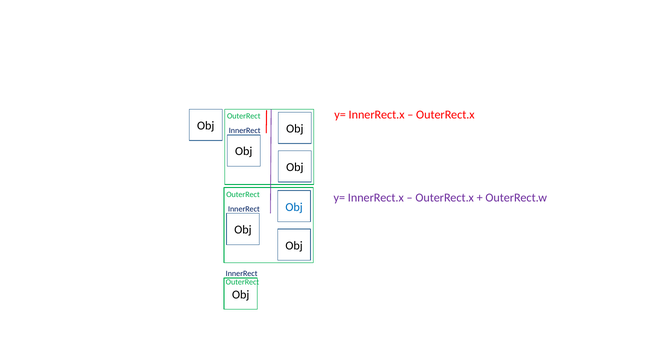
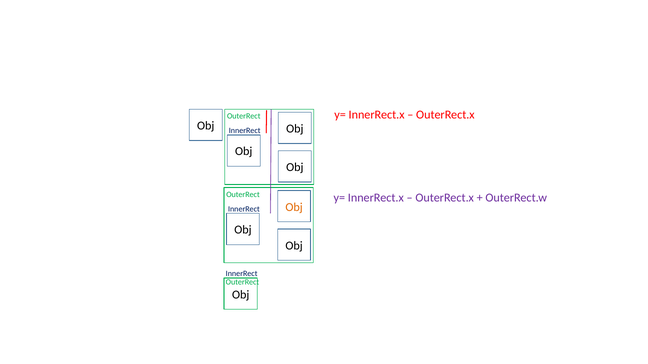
Obj at (294, 207) colour: blue -> orange
